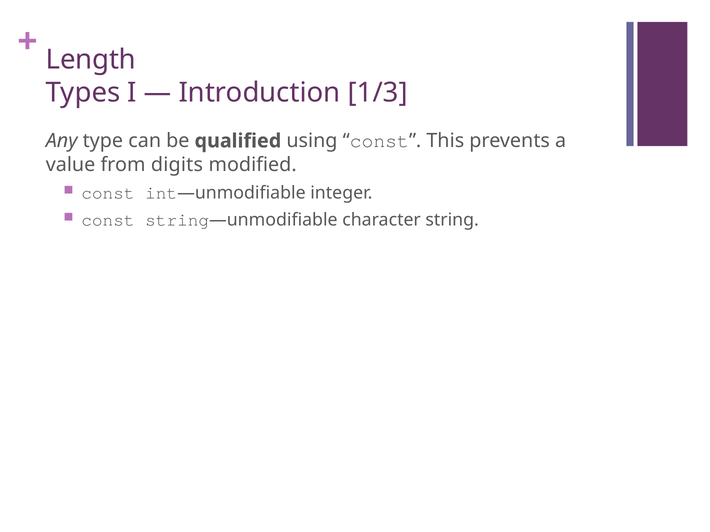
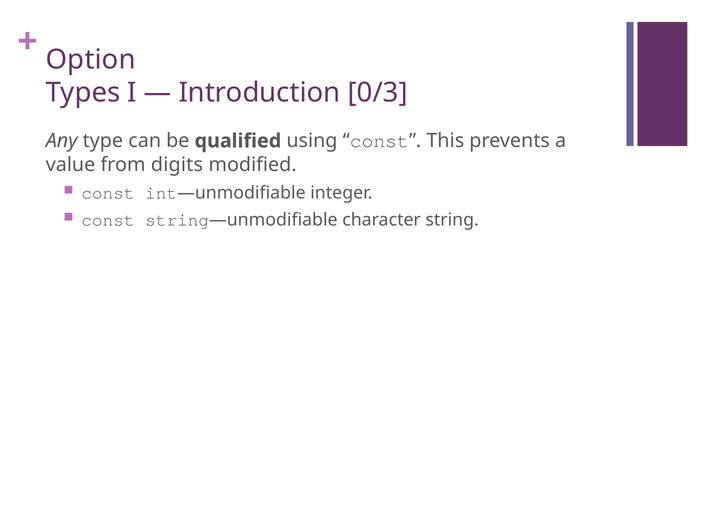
Length: Length -> Option
1/3: 1/3 -> 0/3
